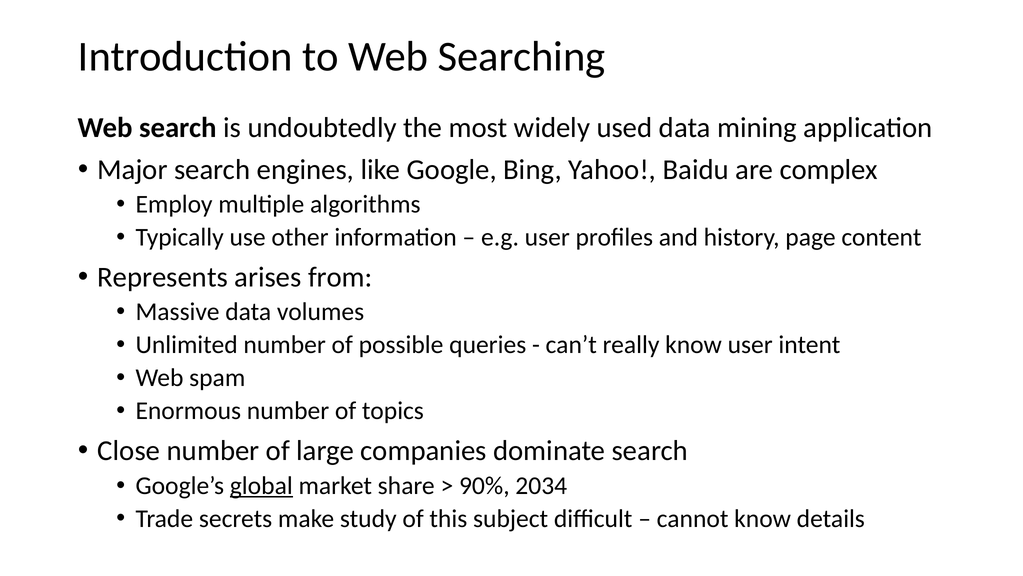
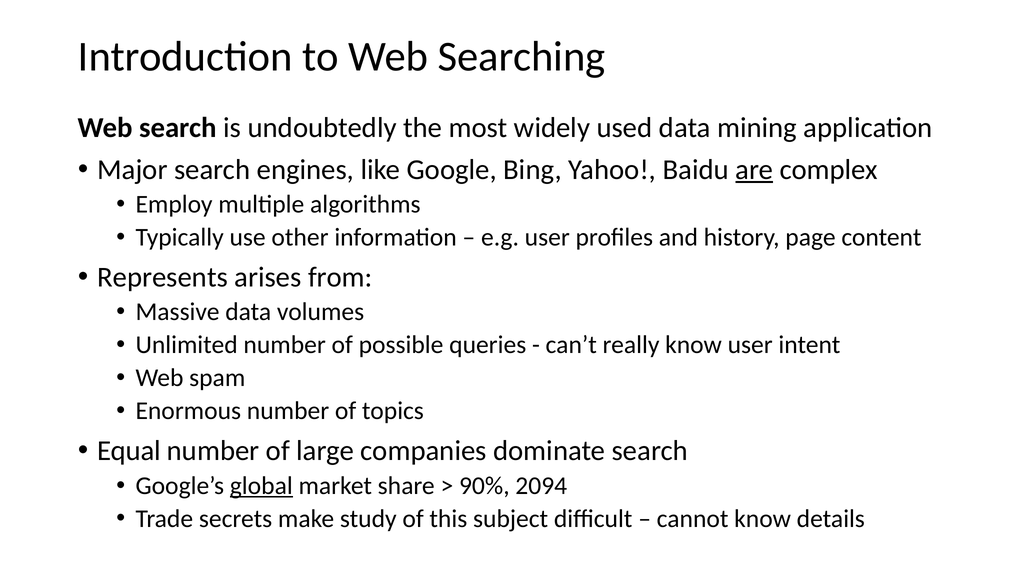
are underline: none -> present
Close: Close -> Equal
2034: 2034 -> 2094
